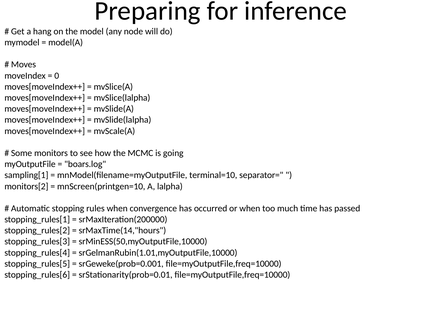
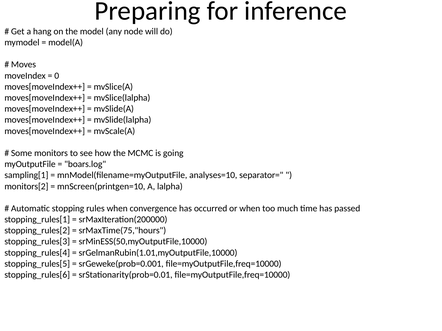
terminal=10: terminal=10 -> analyses=10
srMaxTime(14,"hours: srMaxTime(14,"hours -> srMaxTime(75,"hours
